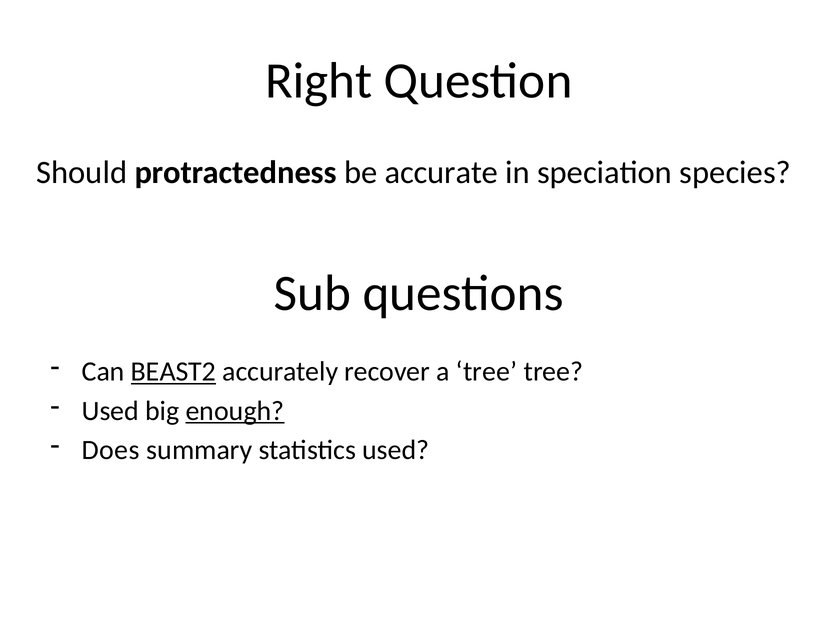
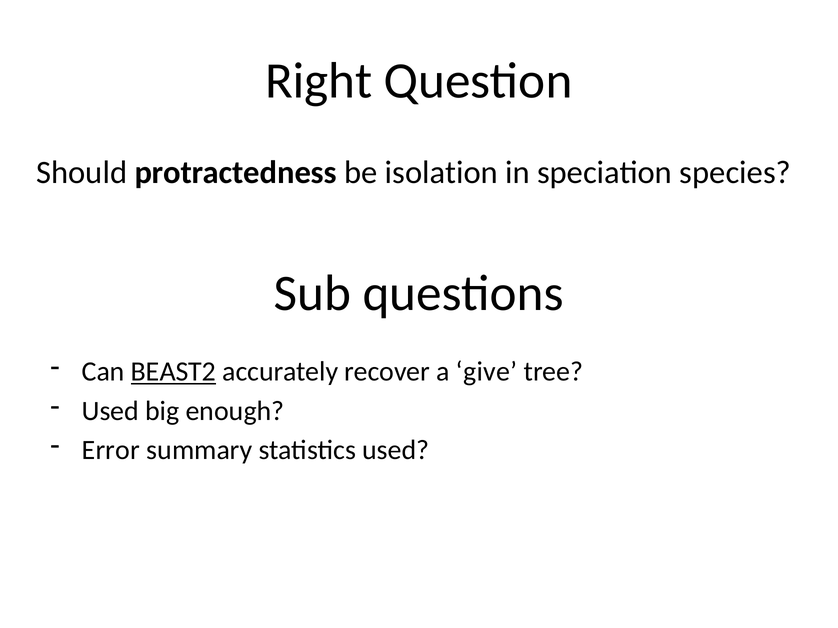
accurate: accurate -> isolation
a tree: tree -> give
enough underline: present -> none
Does: Does -> Error
